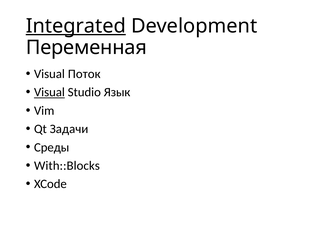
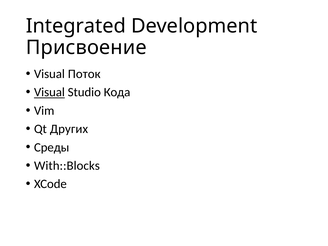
Integrated underline: present -> none
Переменная: Переменная -> Присвоение
Язык: Язык -> Кода
Задачи: Задачи -> Других
